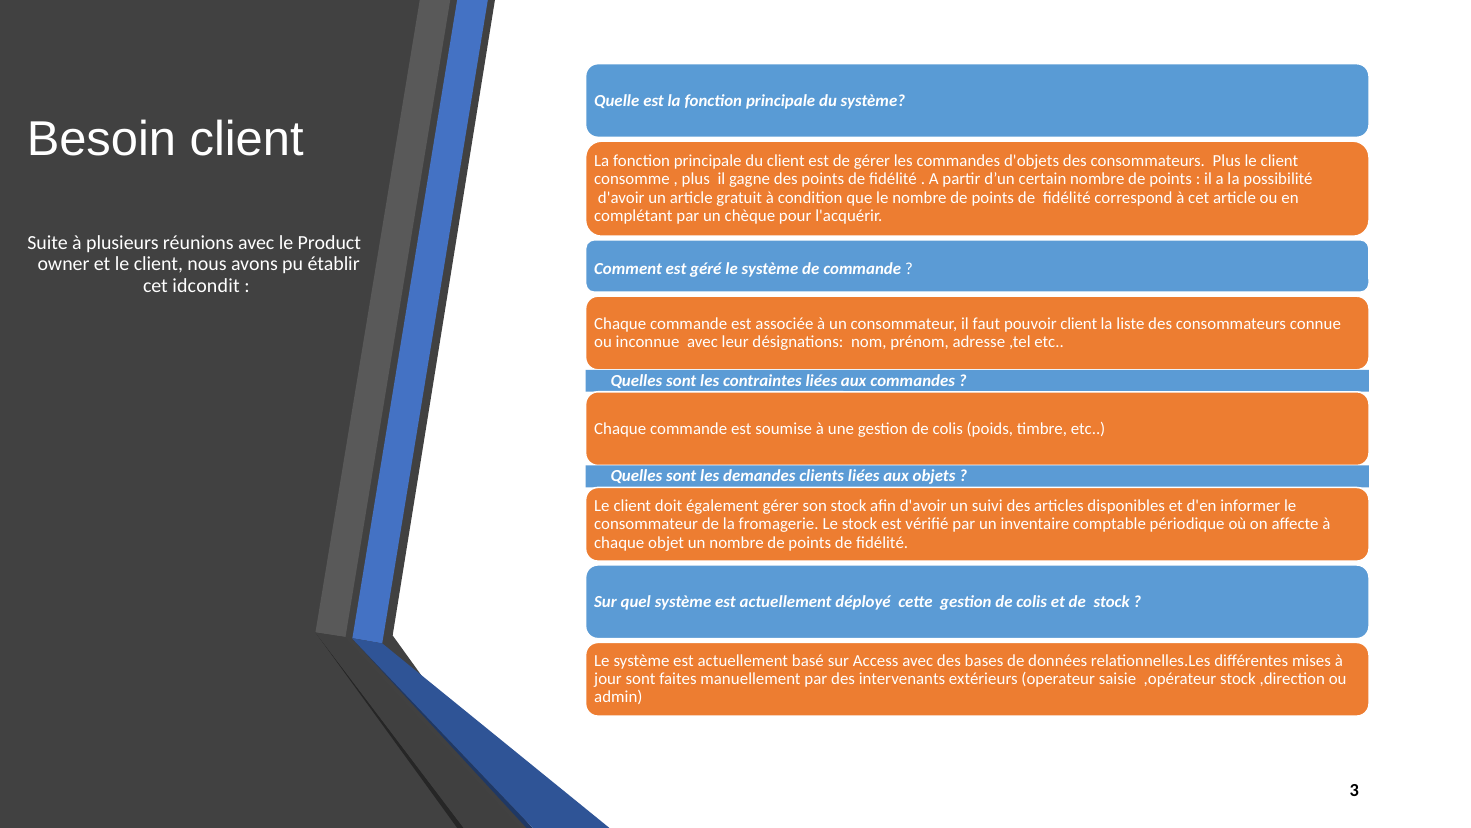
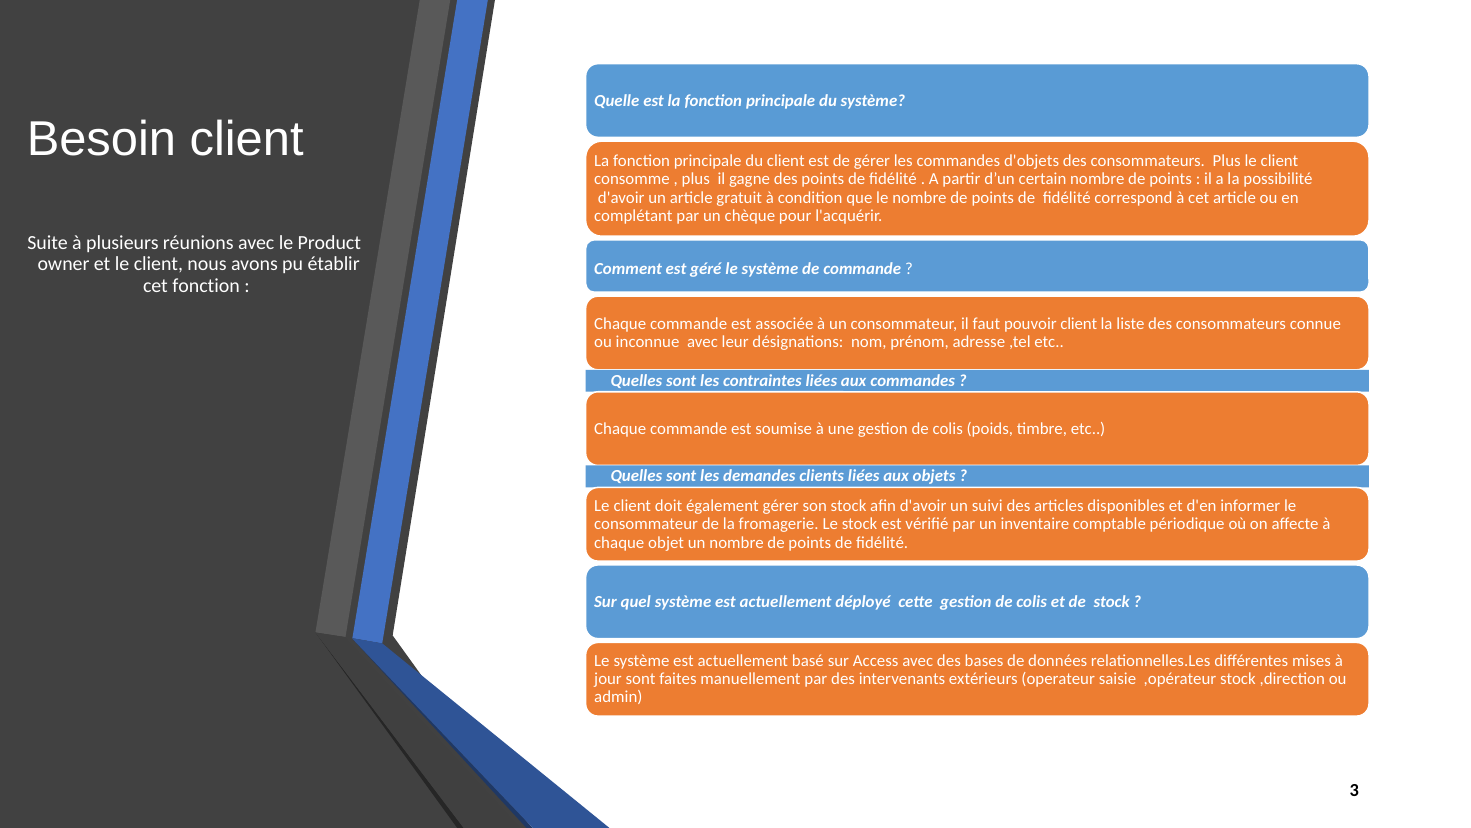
cet idcondit: idcondit -> fonction
